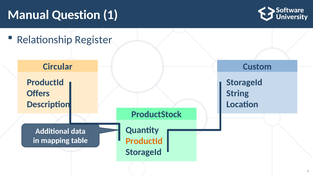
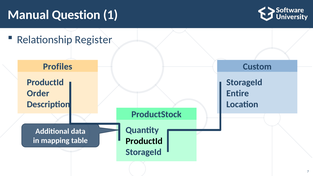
Circular: Circular -> Profiles
Offers: Offers -> Order
String: String -> Entire
ProductId at (144, 141) colour: orange -> black
